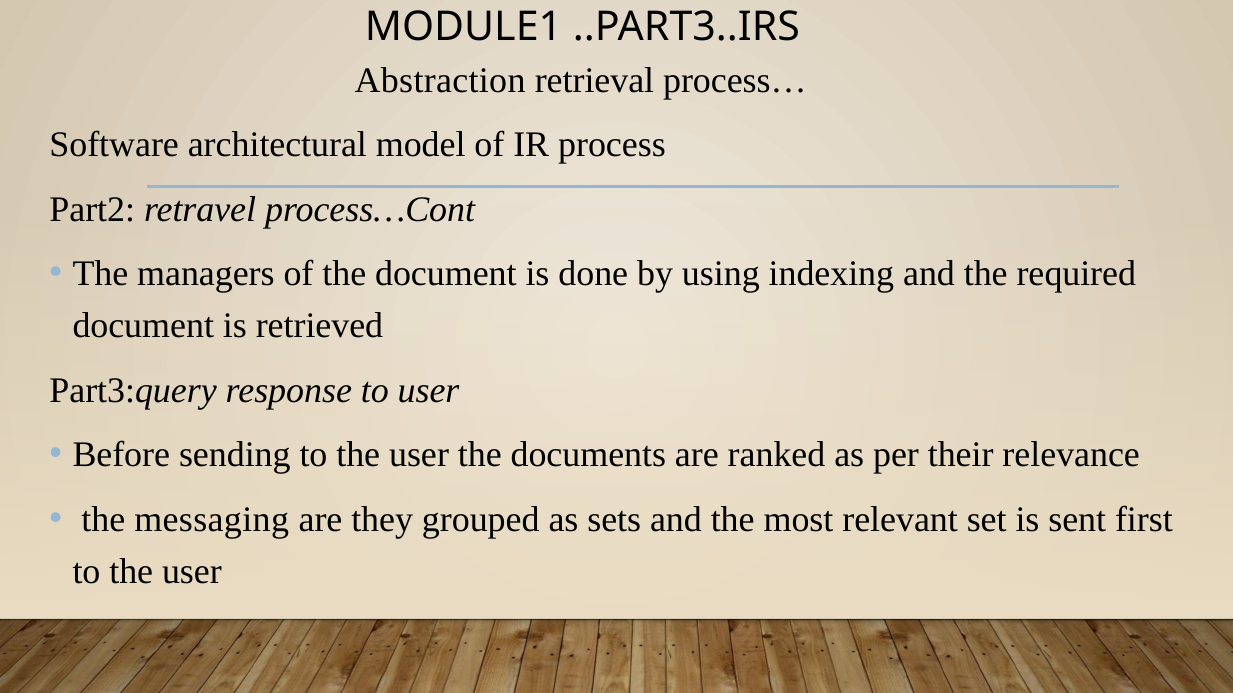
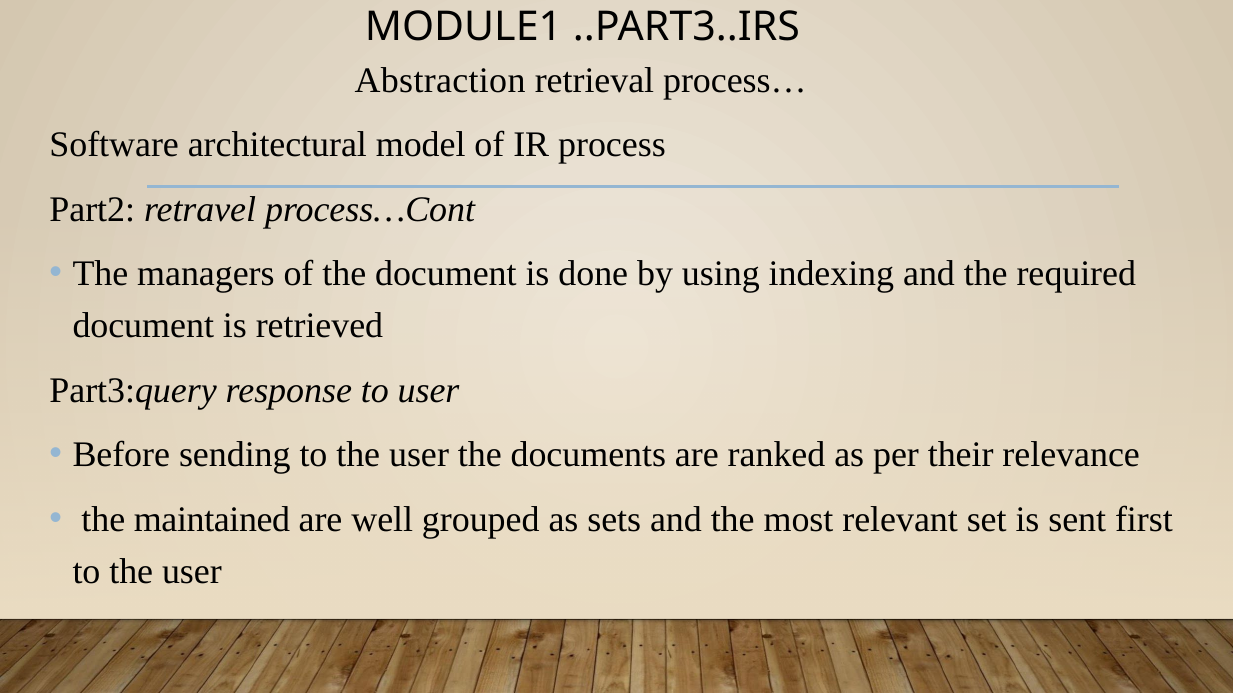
messaging: messaging -> maintained
they: they -> well
